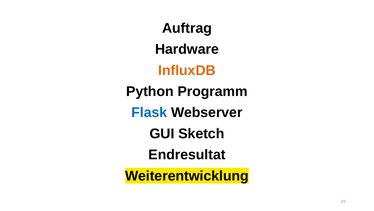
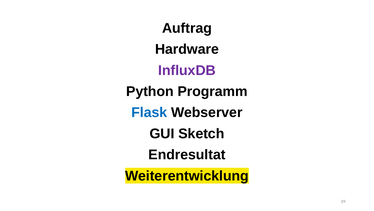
InfluxDB colour: orange -> purple
